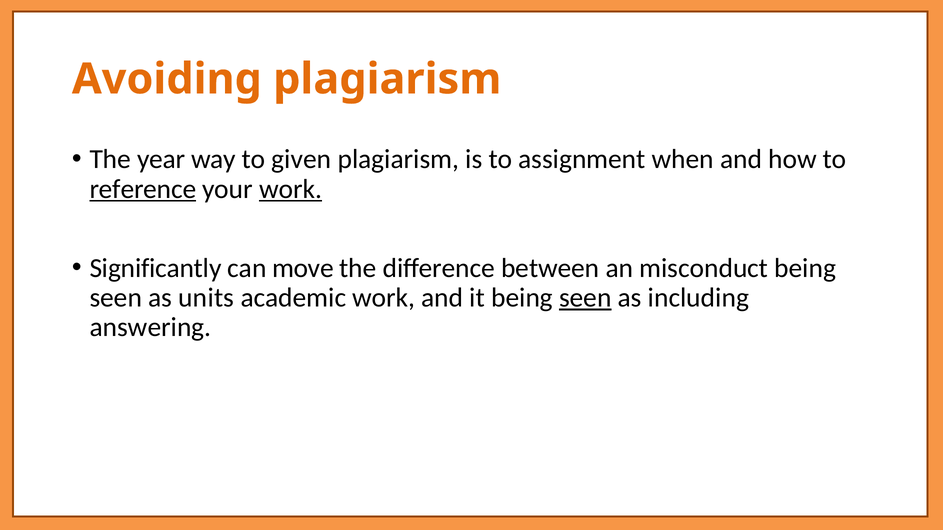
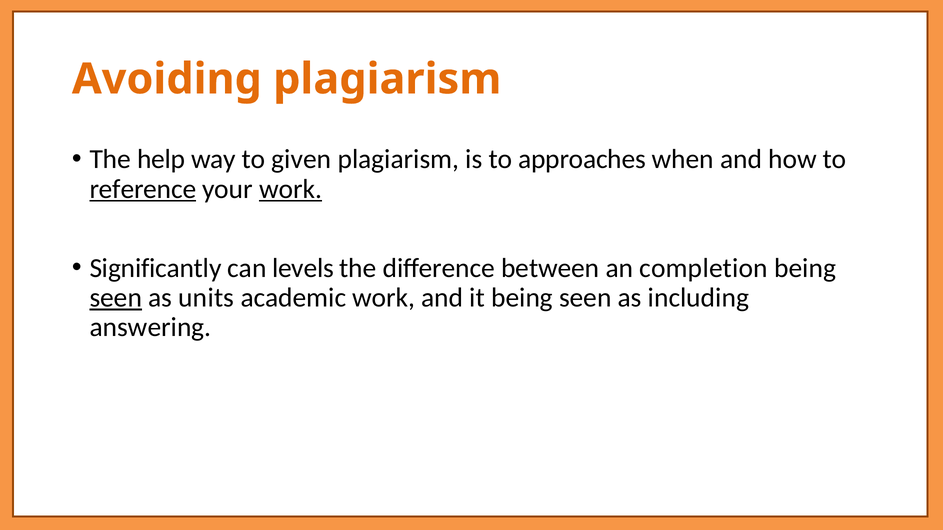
year: year -> help
assignment: assignment -> approaches
move: move -> levels
misconduct: misconduct -> completion
seen at (116, 298) underline: none -> present
seen at (585, 298) underline: present -> none
